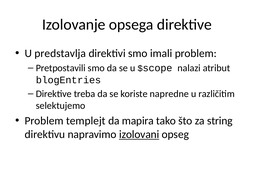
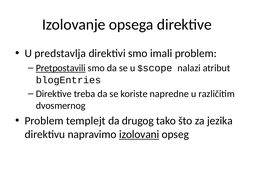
Pretpostavili underline: none -> present
selektujemo: selektujemo -> dvosmernog
mapira: mapira -> drugog
string: string -> jezika
